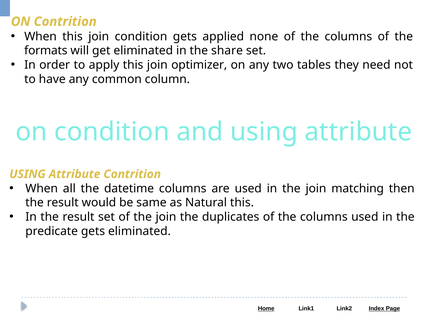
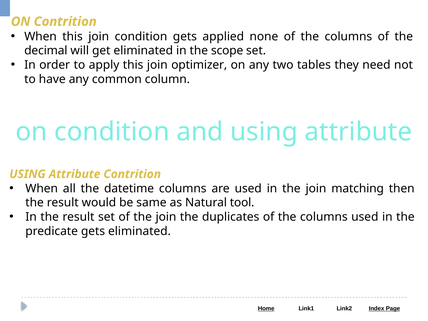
formats: formats -> decimal
share: share -> scope
Natural this: this -> tool
